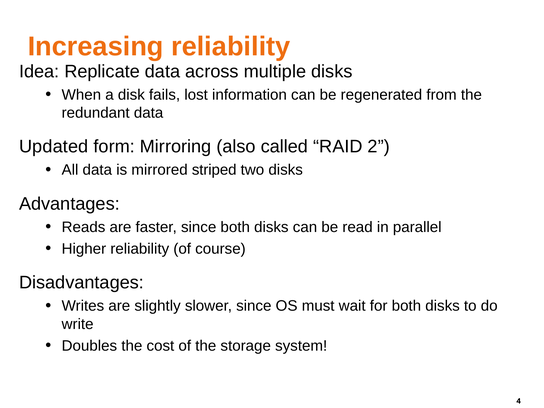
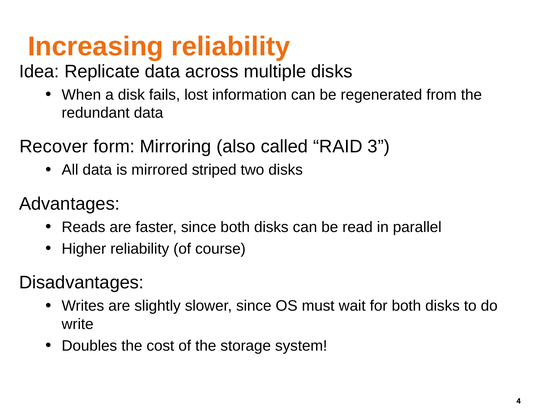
Updated: Updated -> Recover
2: 2 -> 3
